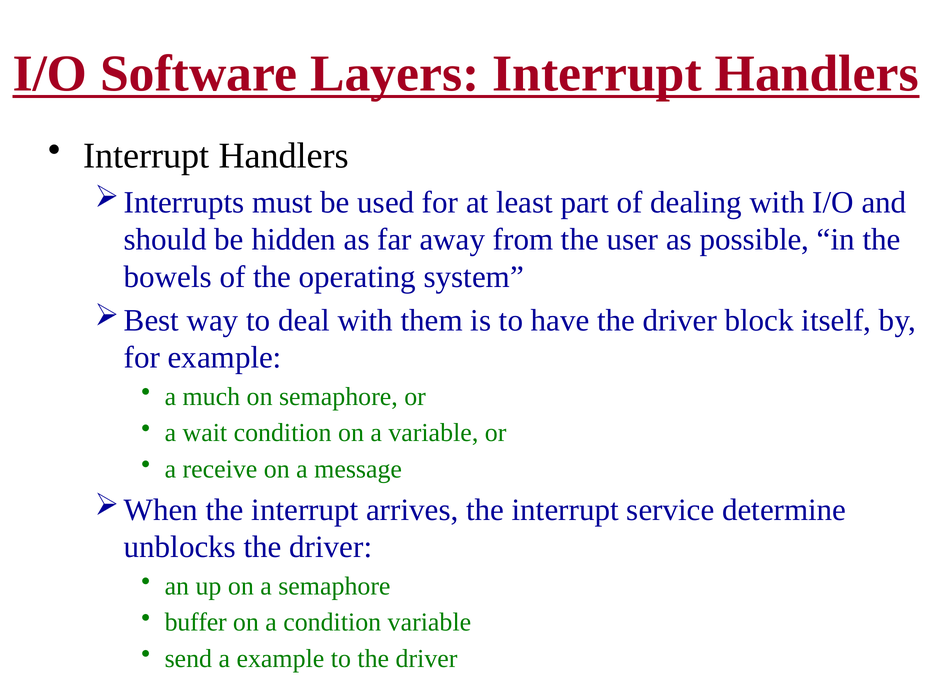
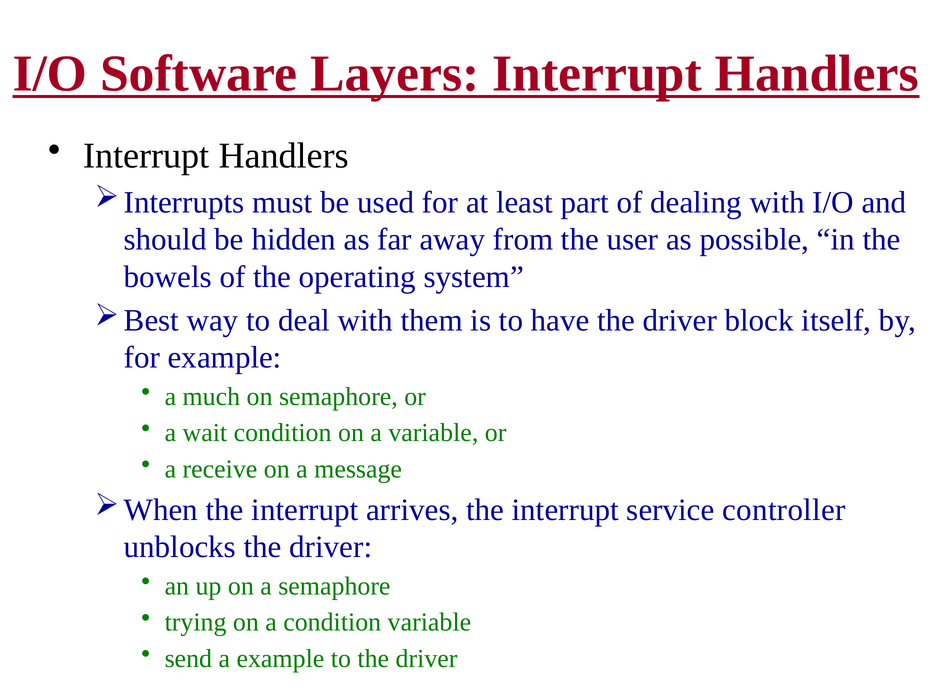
determine: determine -> controller
buffer: buffer -> trying
